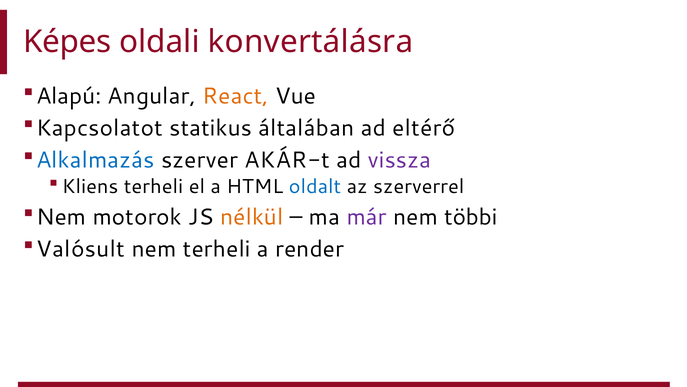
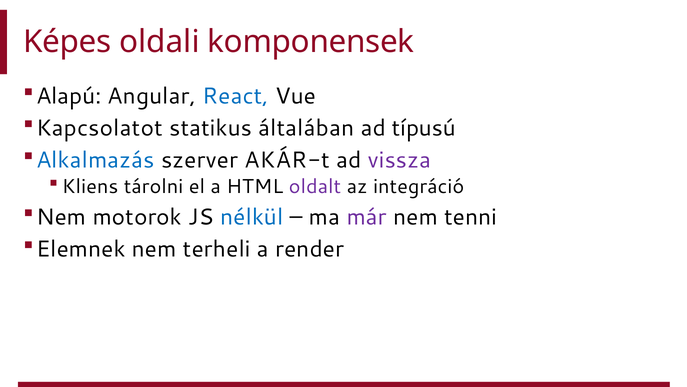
konvertálásra: konvertálásra -> komponensek
React colour: orange -> blue
eltérő: eltérő -> típusú
Kliens terheli: terheli -> tárolni
oldalt colour: blue -> purple
szerverrel: szerverrel -> integráció
nélkül colour: orange -> blue
többi: többi -> tenni
Valósult: Valósult -> Elemnek
